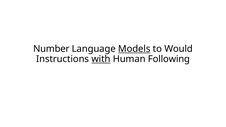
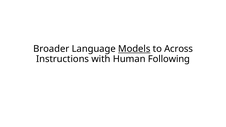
Number: Number -> Broader
Would: Would -> Across
with underline: present -> none
